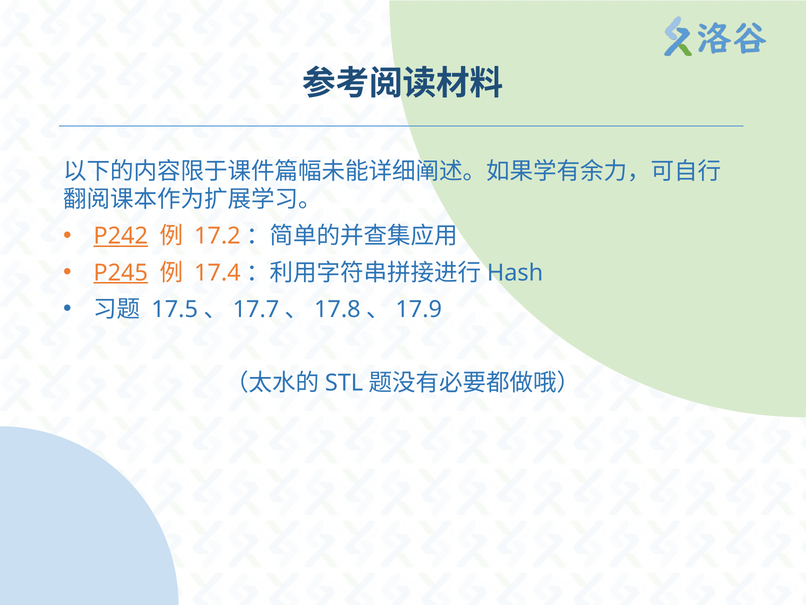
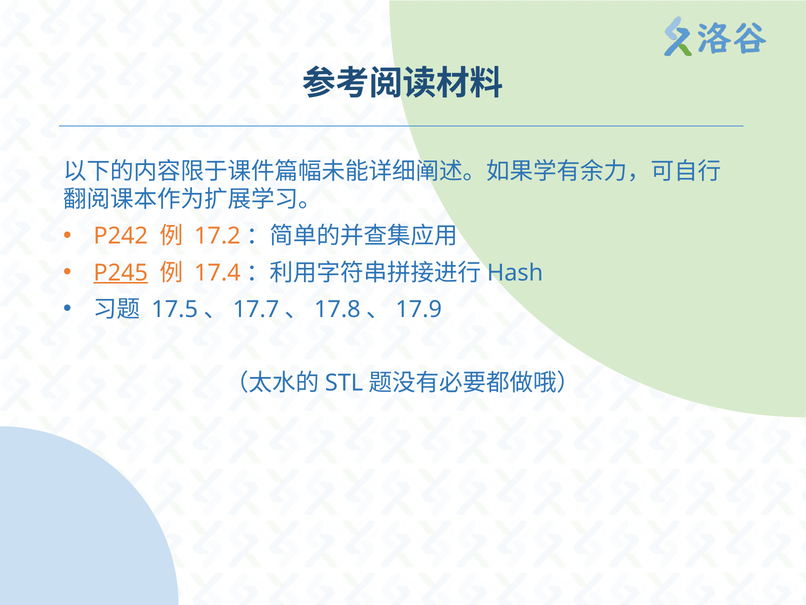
P242 underline: present -> none
